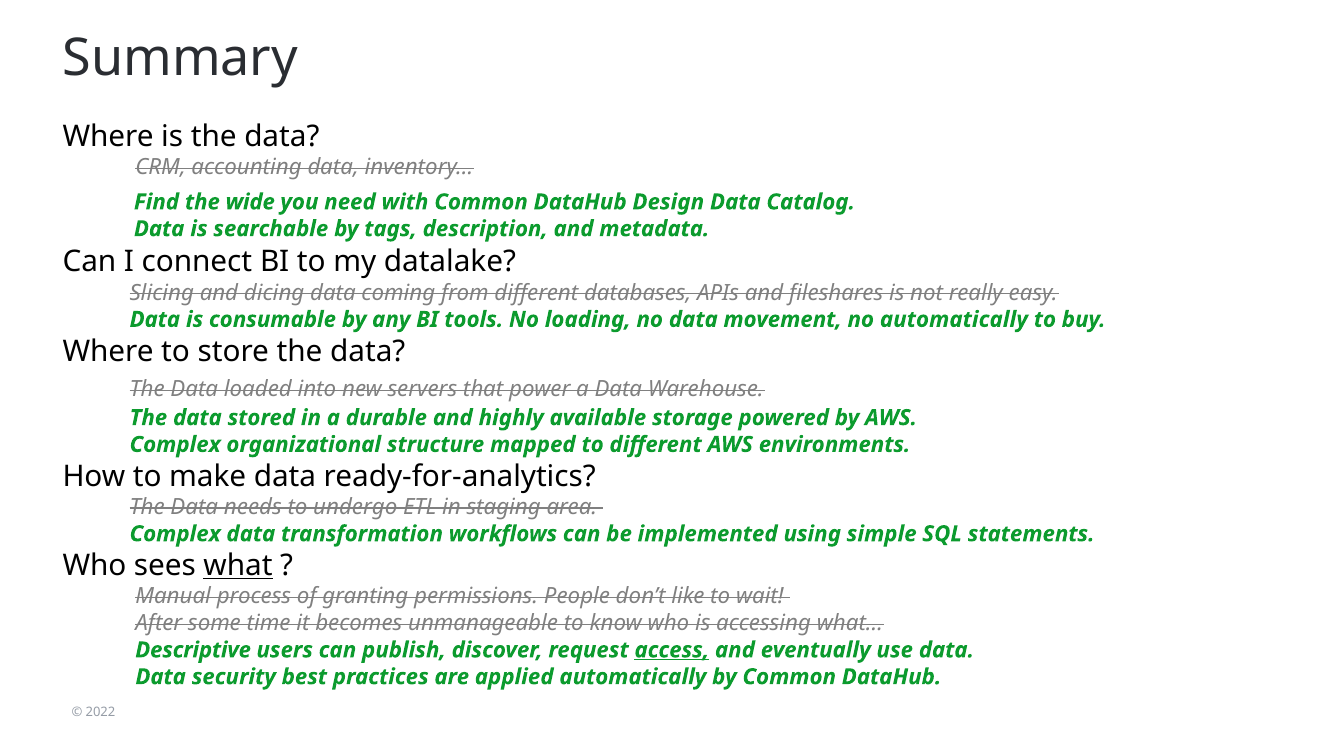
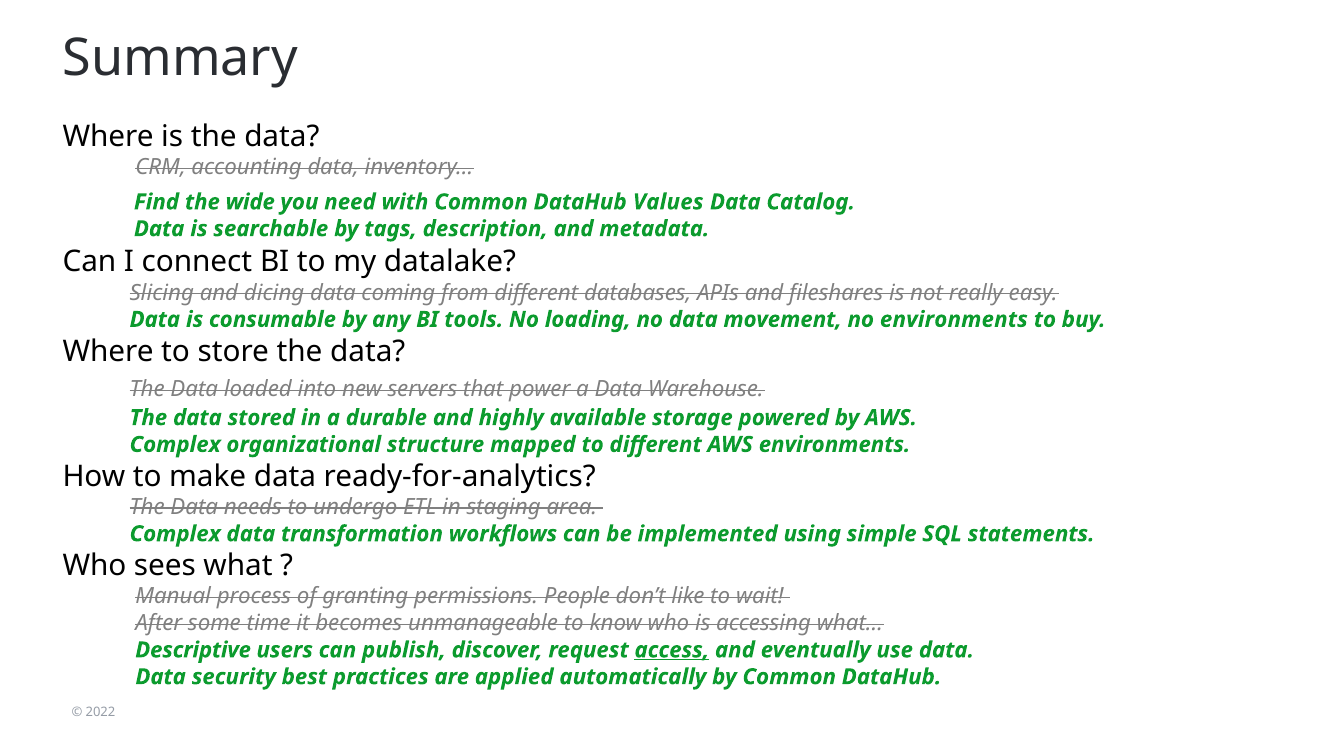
Design: Design -> Values
no automatically: automatically -> environments
what underline: present -> none
